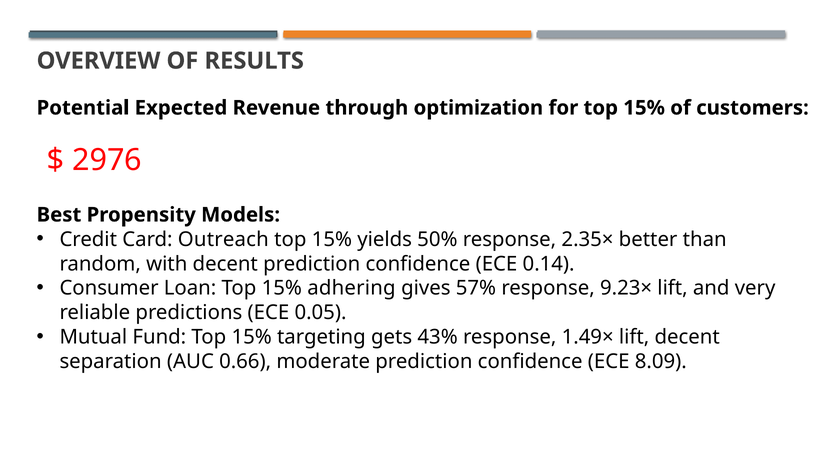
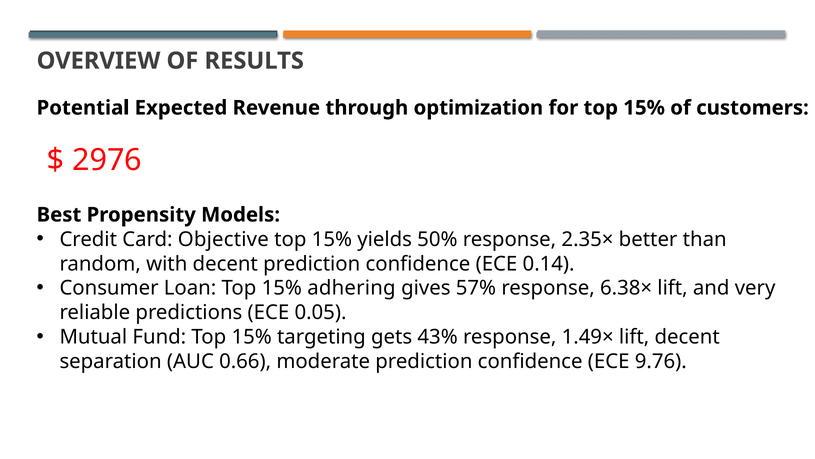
Outreach: Outreach -> Objective
9.23×: 9.23× -> 6.38×
8.09: 8.09 -> 9.76
